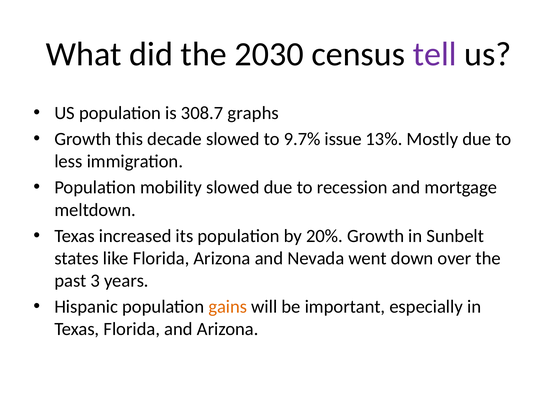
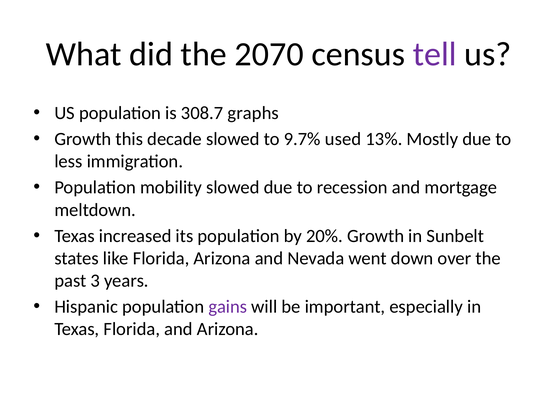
2030: 2030 -> 2070
issue: issue -> used
gains colour: orange -> purple
